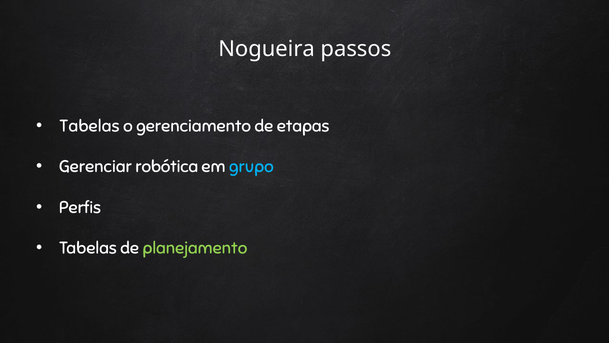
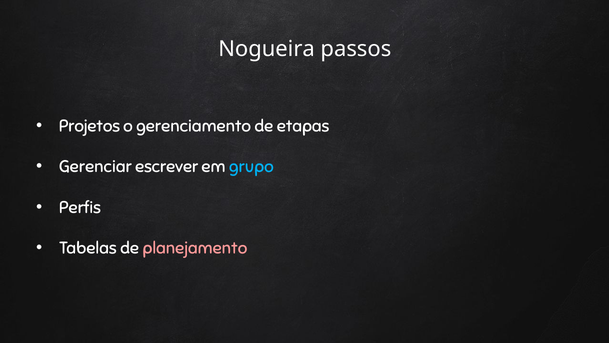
Tabelas at (89, 126): Tabelas -> Projetos
robótica: robótica -> escrever
planejamento colour: light green -> pink
